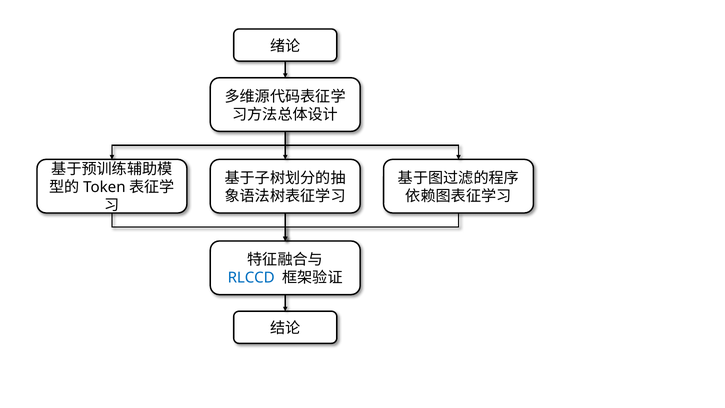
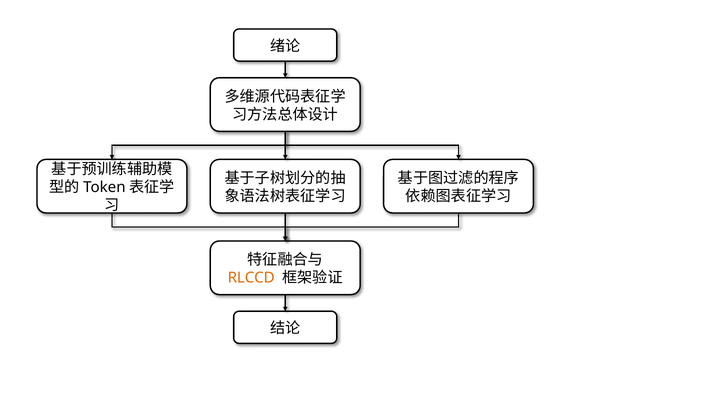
RLCCD colour: blue -> orange
